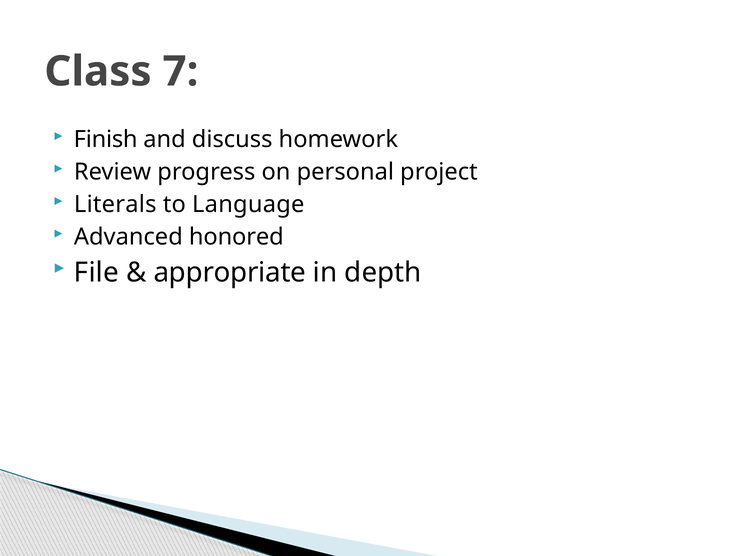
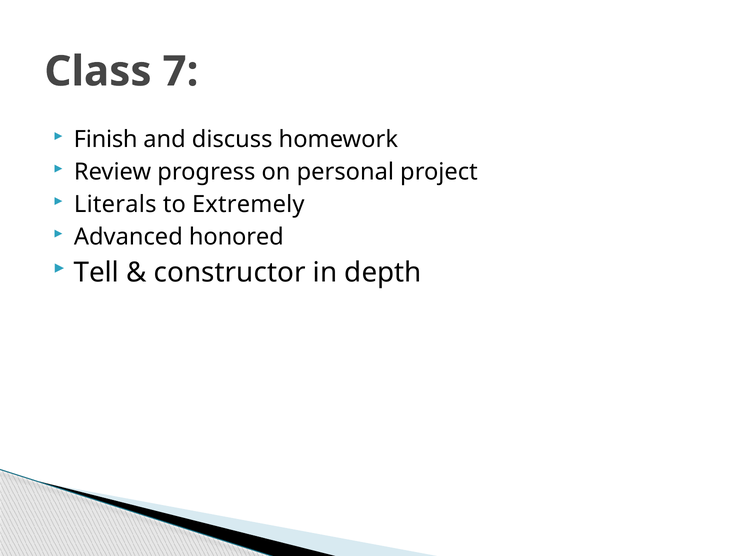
Language: Language -> Extremely
File: File -> Tell
appropriate: appropriate -> constructor
